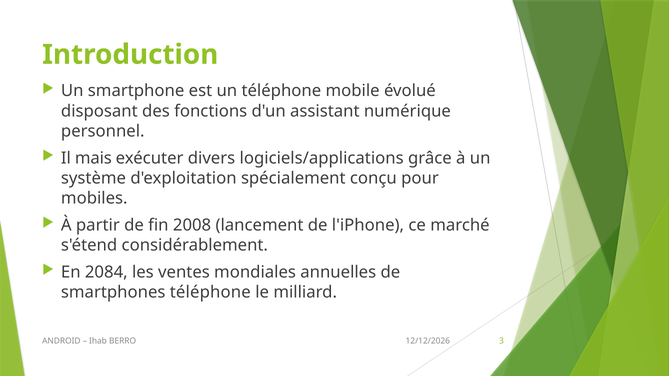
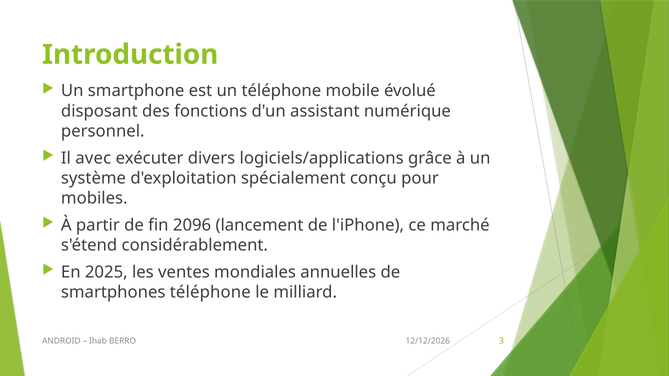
mais: mais -> avec
2008: 2008 -> 2096
2084: 2084 -> 2025
